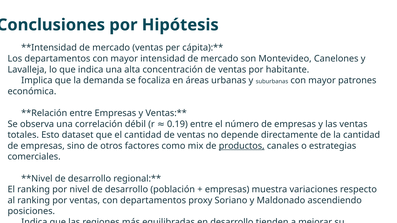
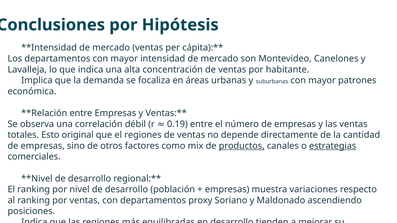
dataset: dataset -> original
el cantidad: cantidad -> regiones
estrategias underline: none -> present
